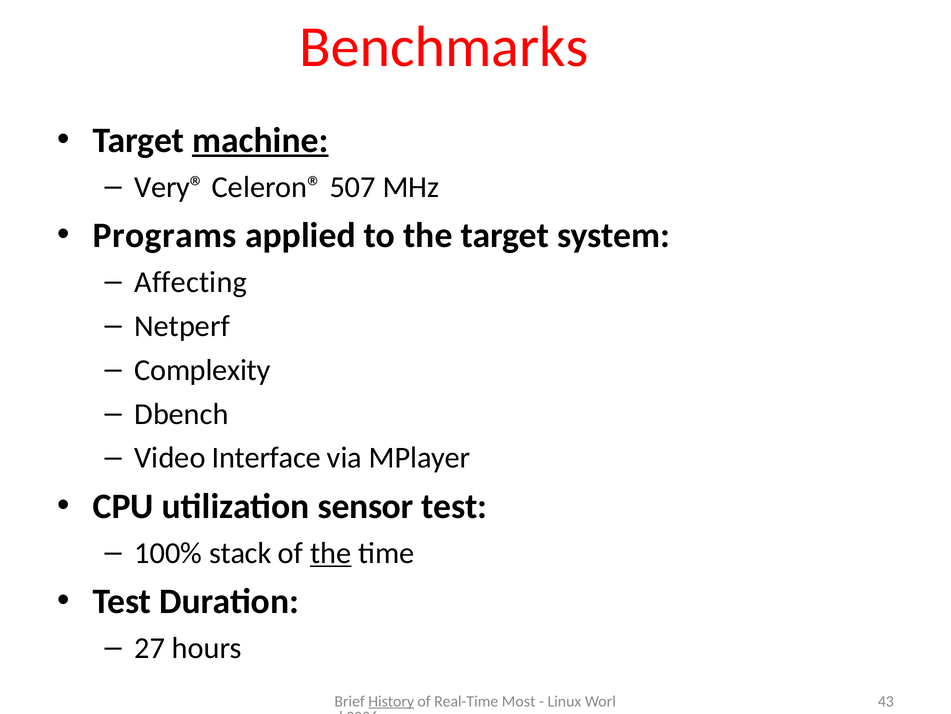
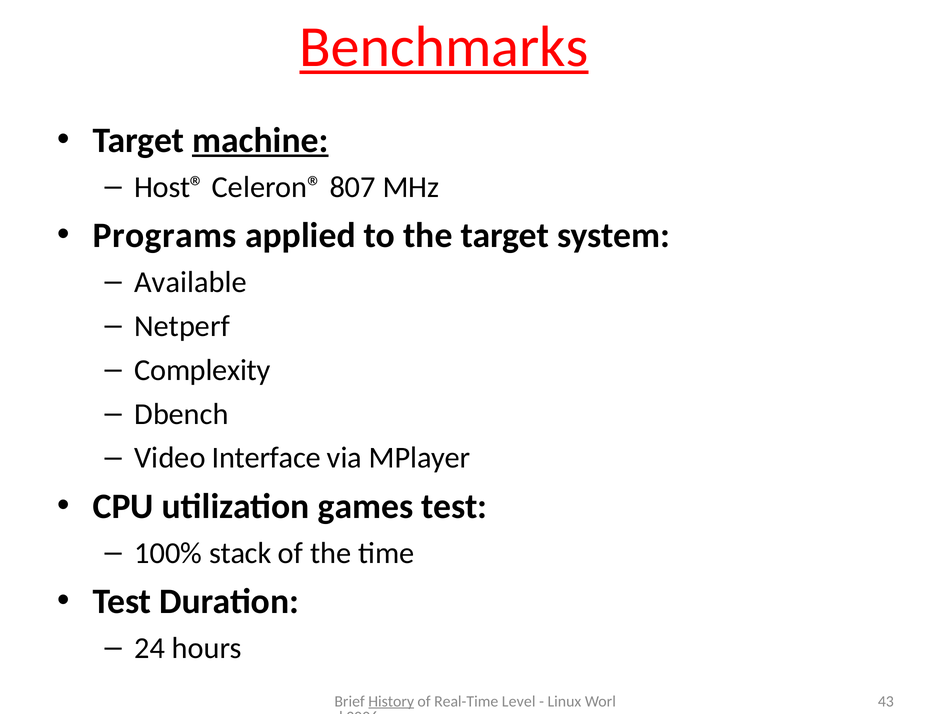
Benchmarks underline: none -> present
Very®: Very® -> Host®
507: 507 -> 807
Affecting: Affecting -> Available
sensor: sensor -> games
the at (331, 553) underline: present -> none
27: 27 -> 24
Most: Most -> Level
